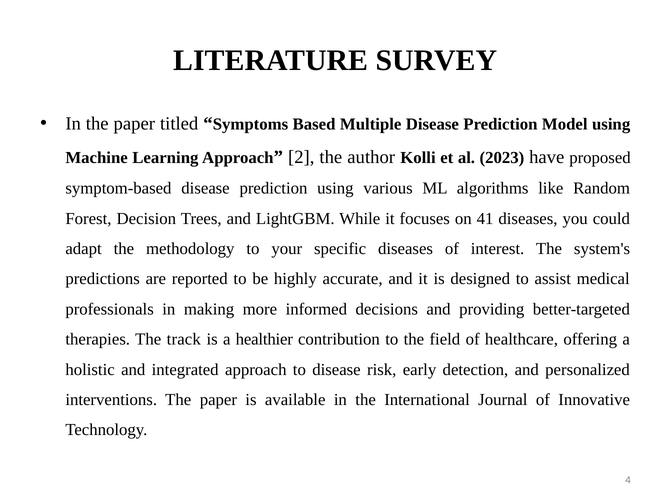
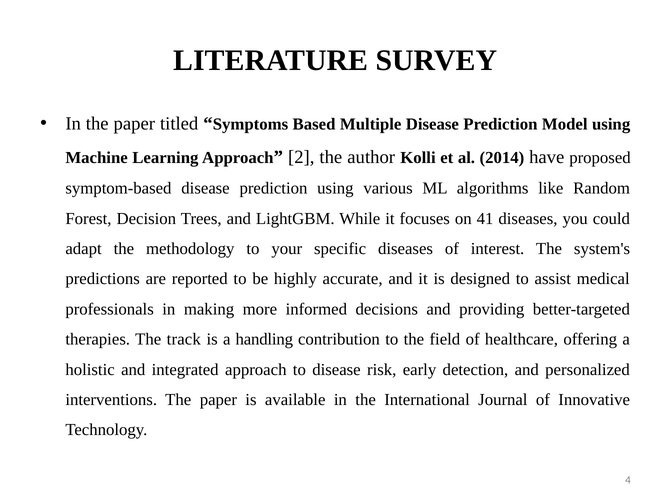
2023: 2023 -> 2014
healthier: healthier -> handling
